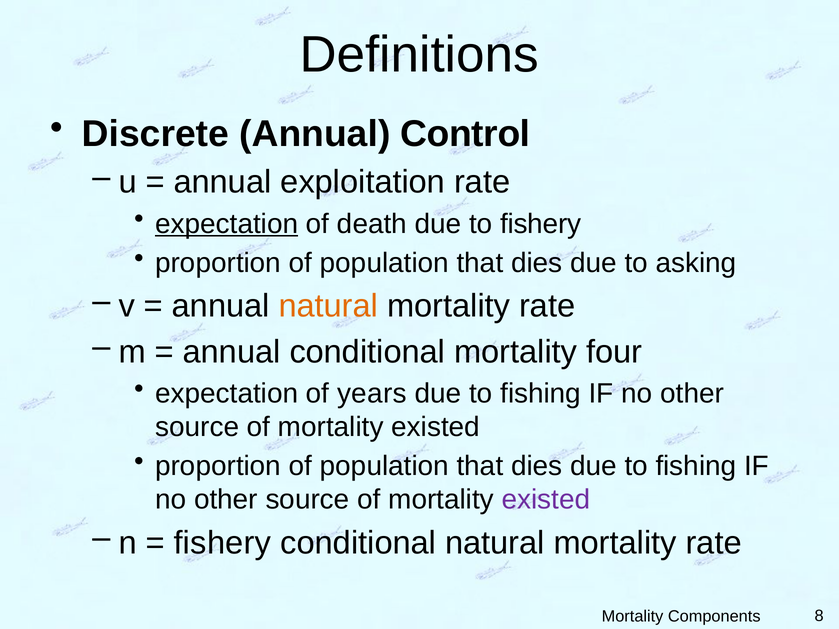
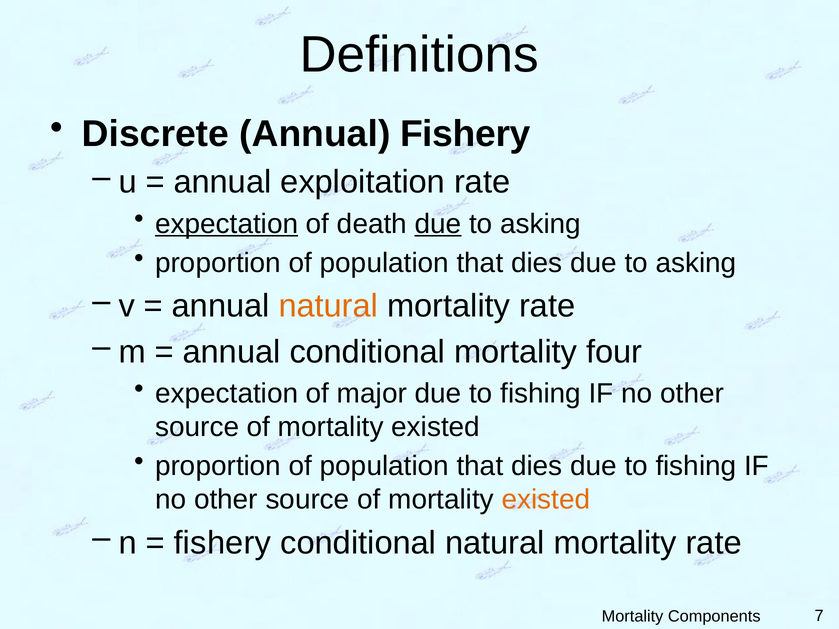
Annual Control: Control -> Fishery
due at (438, 224) underline: none -> present
fishery at (541, 224): fishery -> asking
years: years -> major
existed at (546, 500) colour: purple -> orange
8: 8 -> 7
